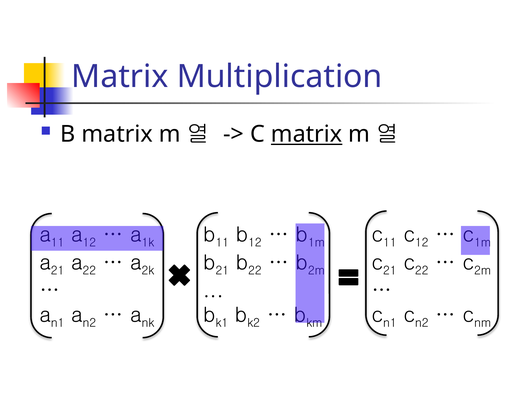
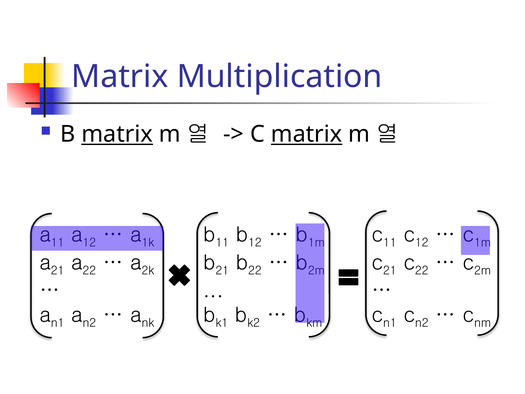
matrix at (117, 134) underline: none -> present
